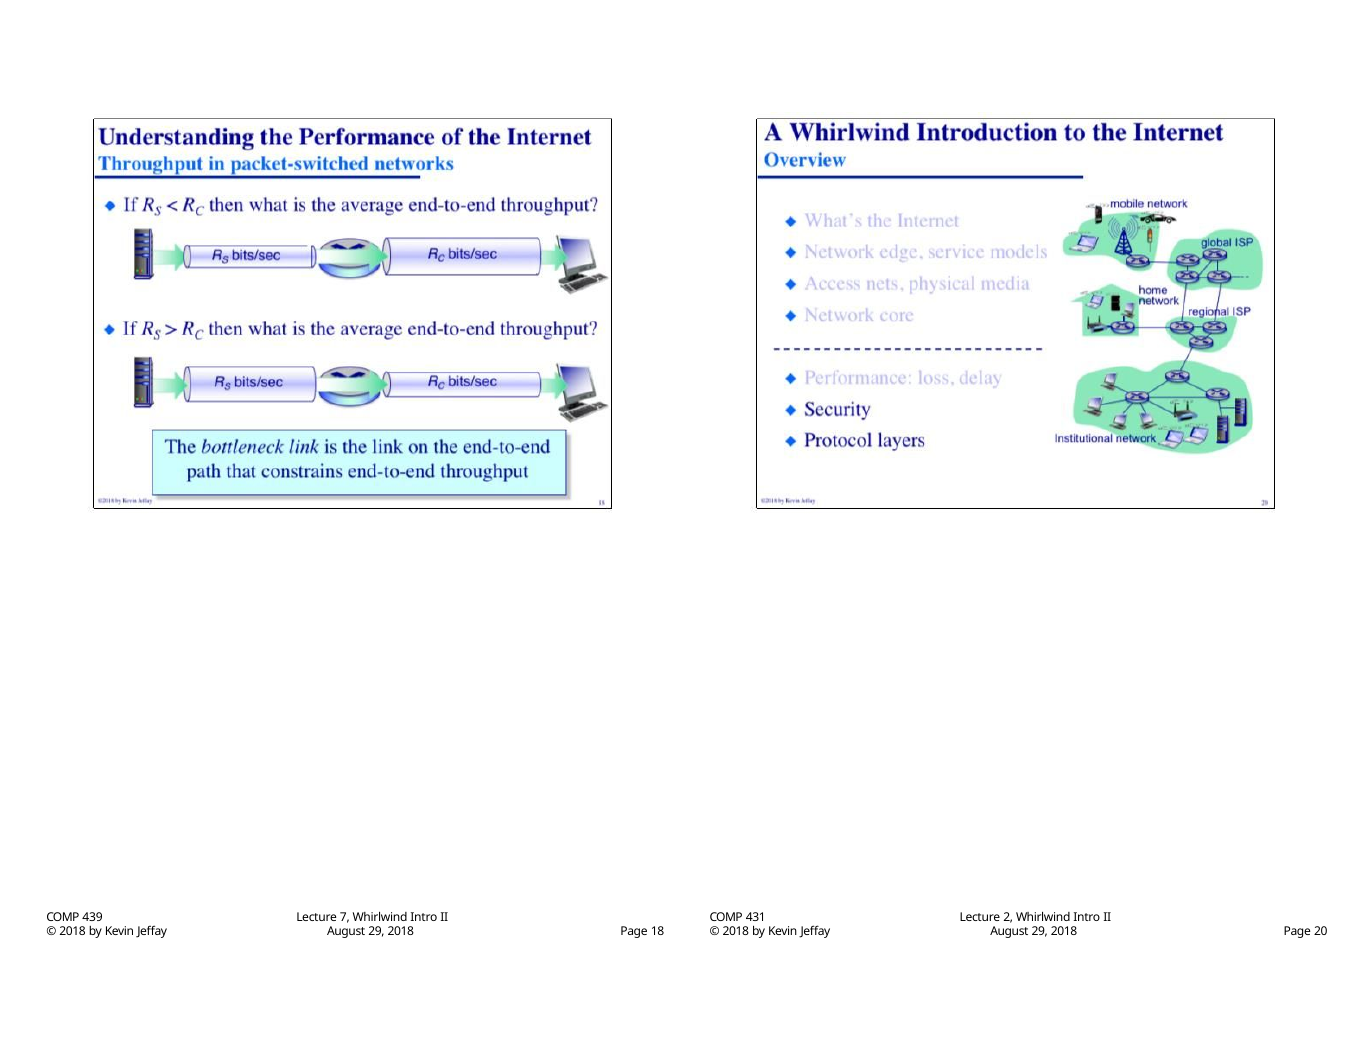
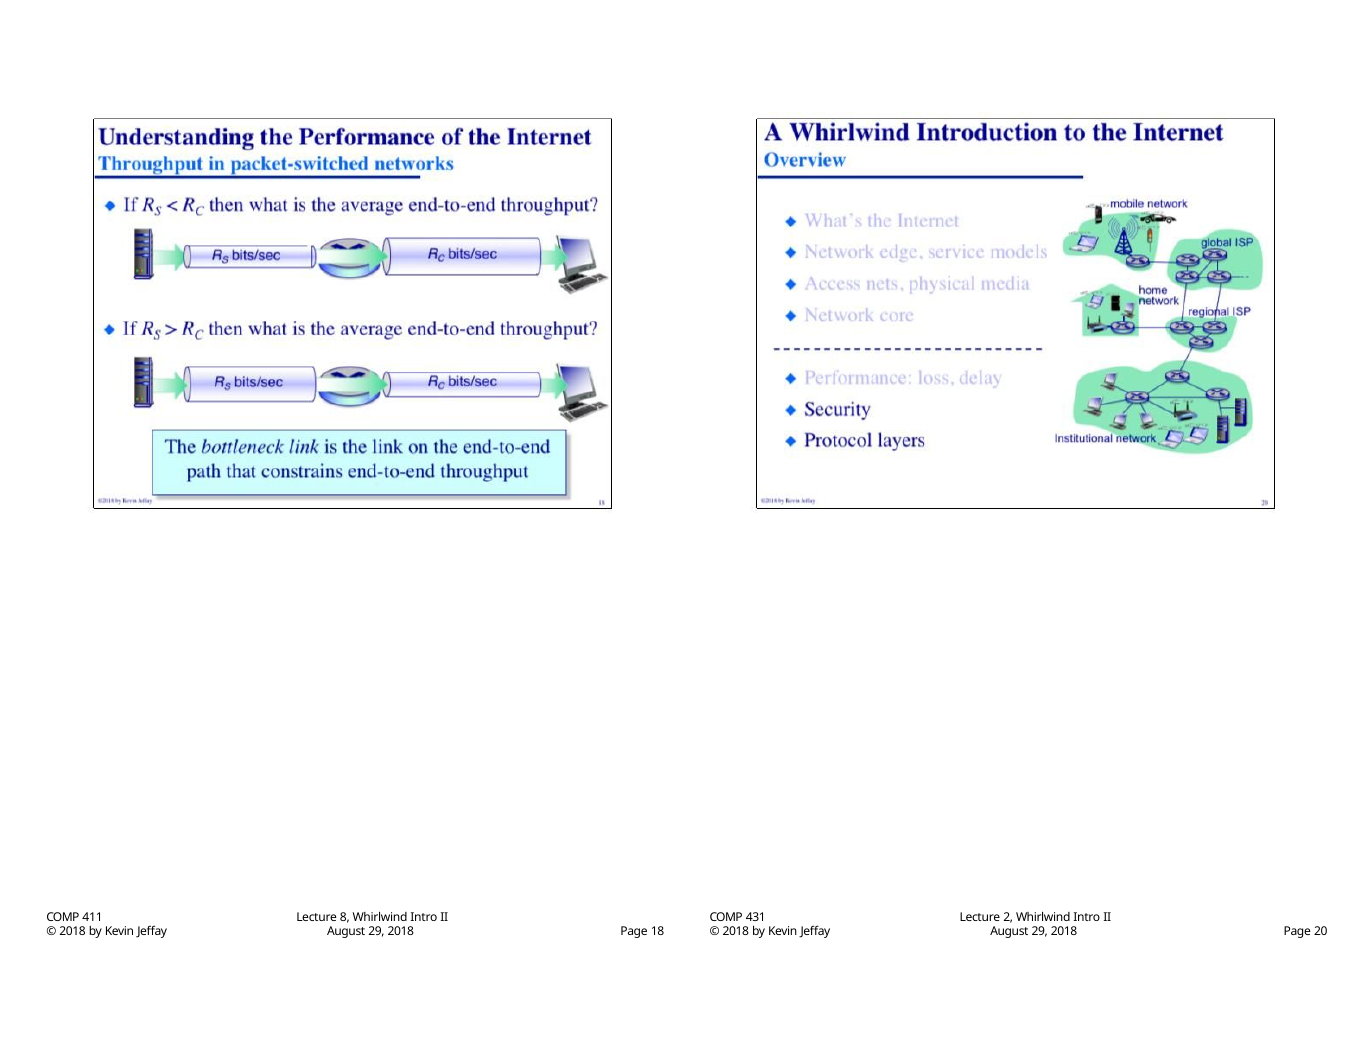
439: 439 -> 411
7: 7 -> 8
